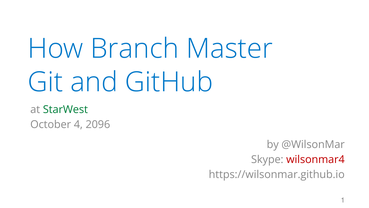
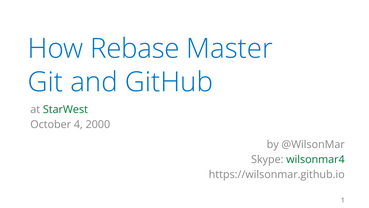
Branch: Branch -> Rebase
2096: 2096 -> 2000
wilsonmar4 colour: red -> green
